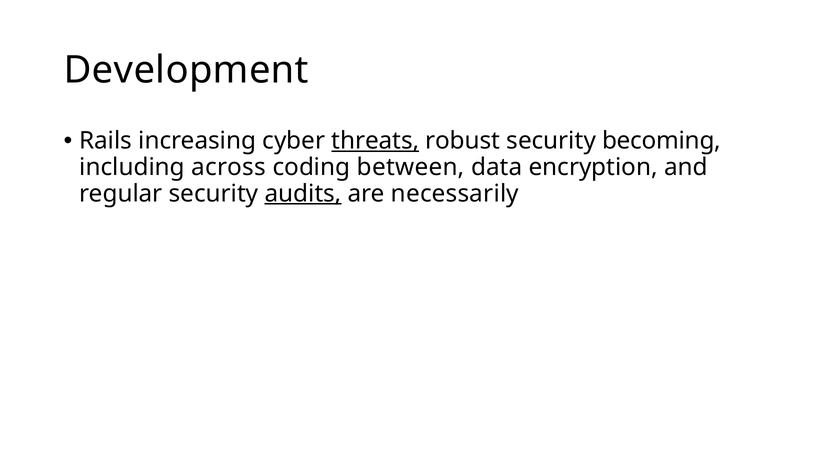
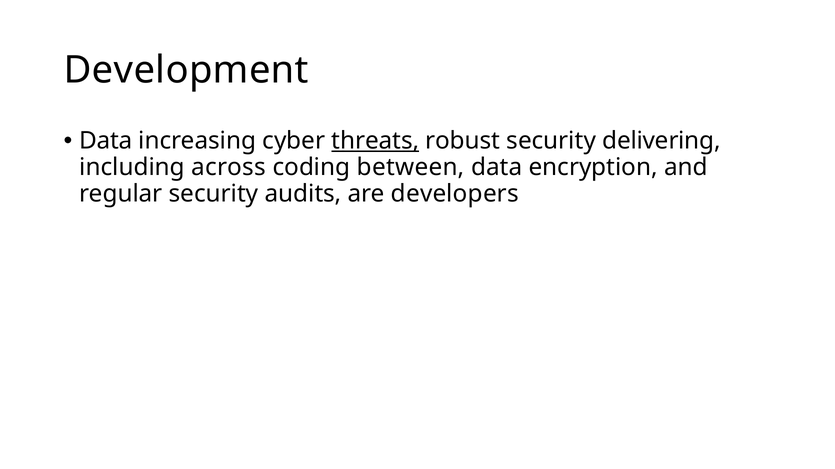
Rails at (106, 141): Rails -> Data
becoming: becoming -> delivering
audits underline: present -> none
necessarily: necessarily -> developers
